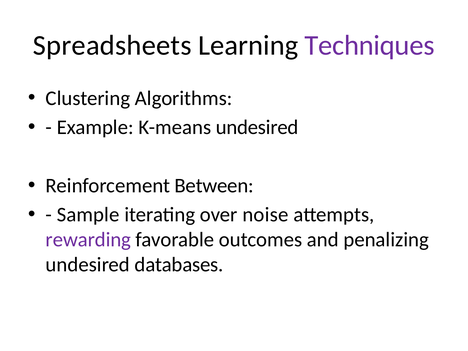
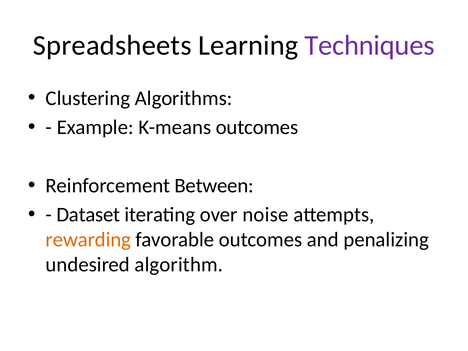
K-means undesired: undesired -> outcomes
Sample: Sample -> Dataset
rewarding colour: purple -> orange
databases: databases -> algorithm
